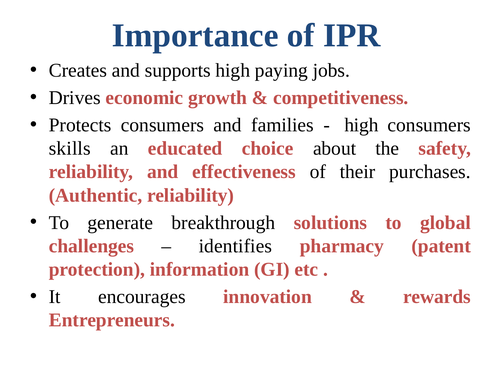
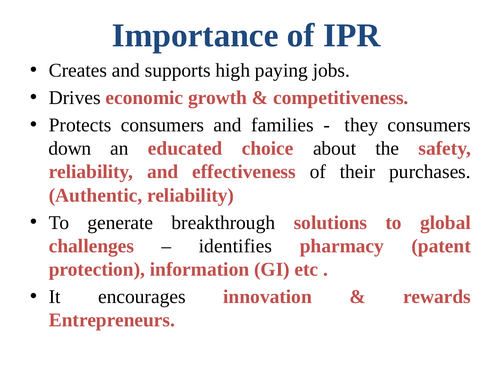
high at (361, 125): high -> they
skills: skills -> down
